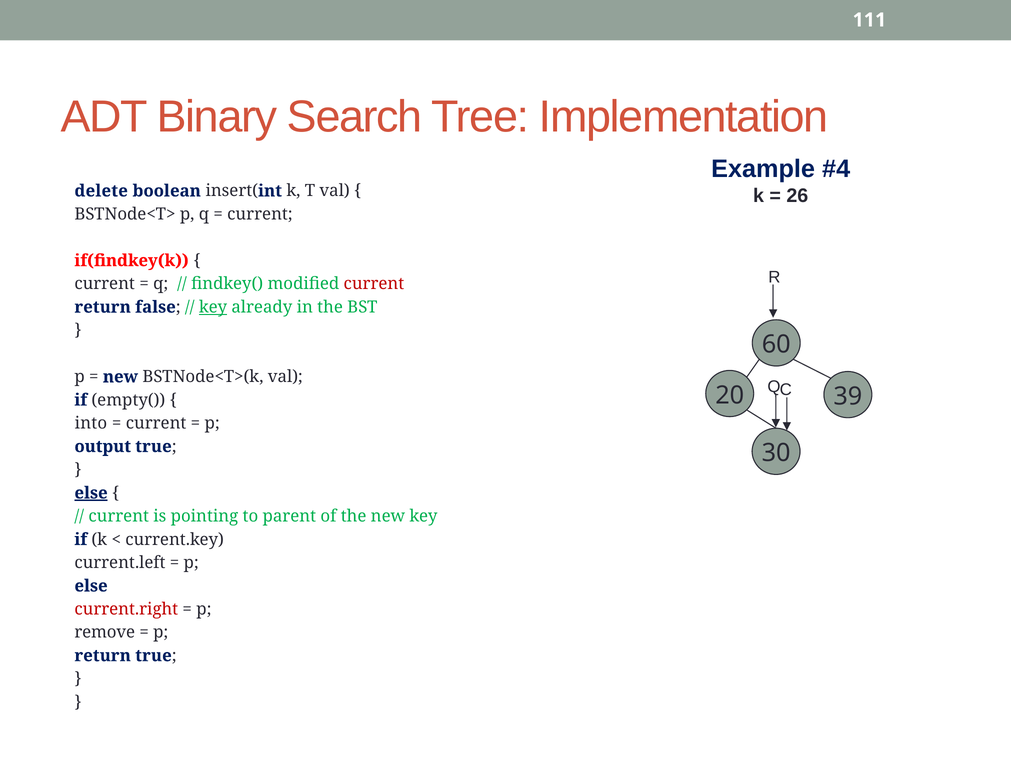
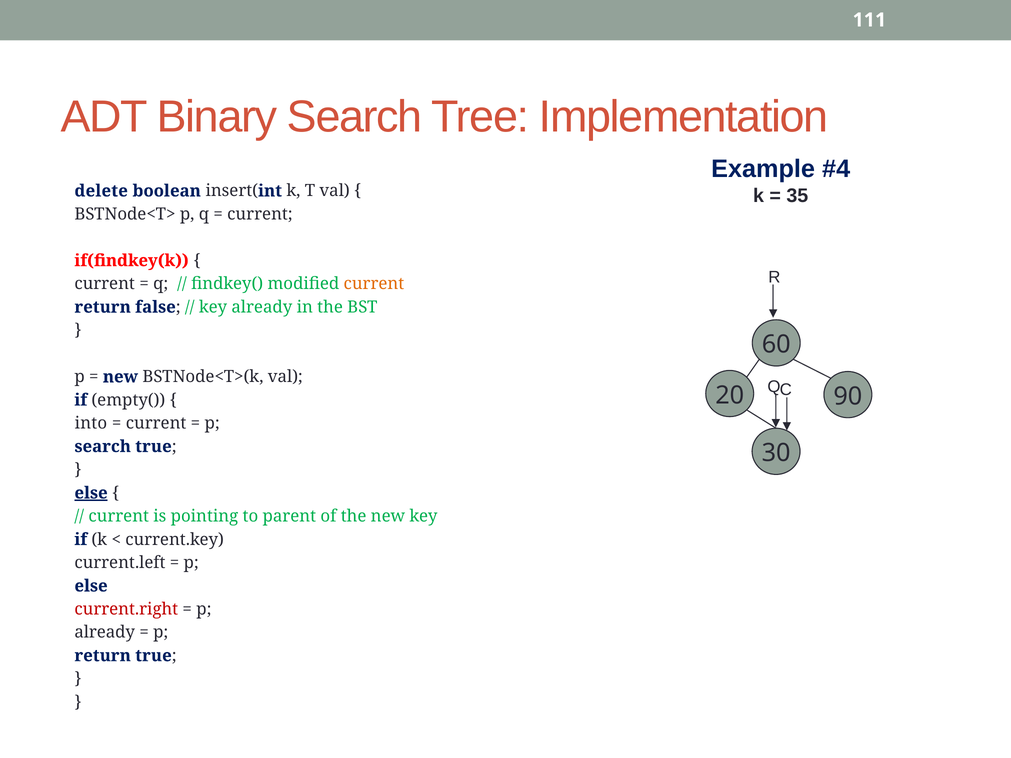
26: 26 -> 35
current at (374, 284) colour: red -> orange
key at (213, 307) underline: present -> none
39: 39 -> 90
output at (103, 447): output -> search
remove at (105, 633): remove -> already
